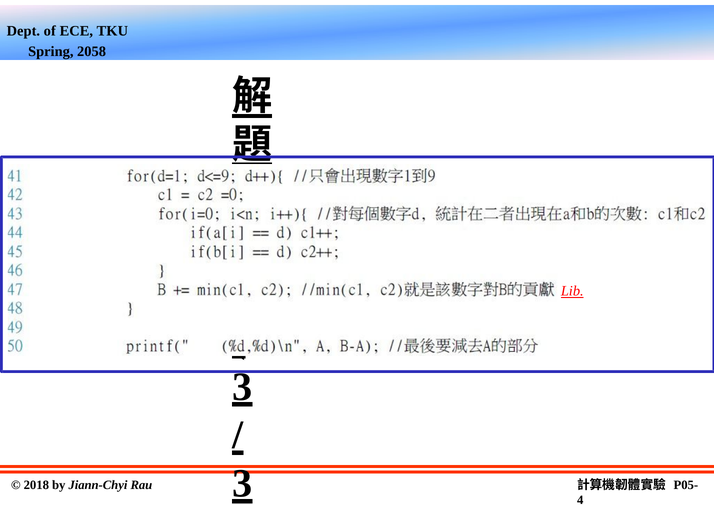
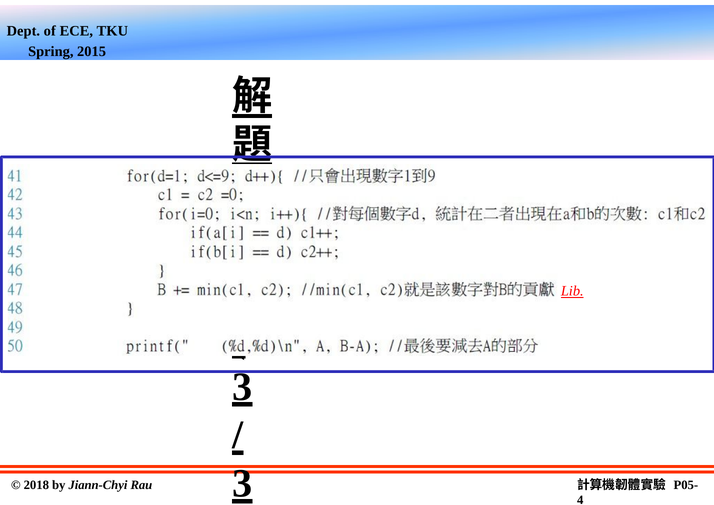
2058: 2058 -> 2015
